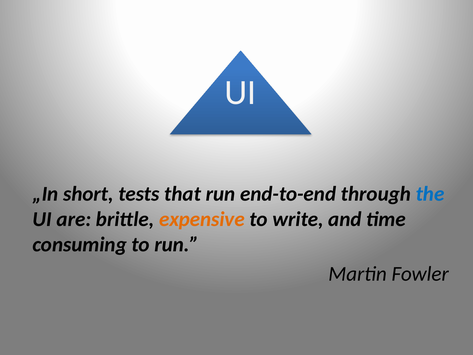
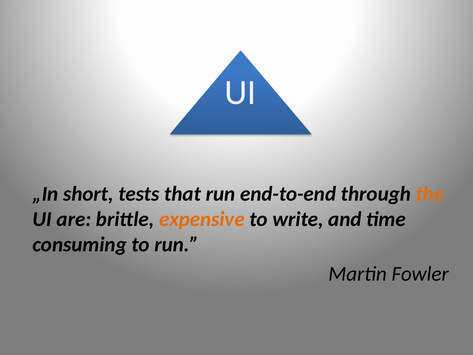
the colour: blue -> orange
